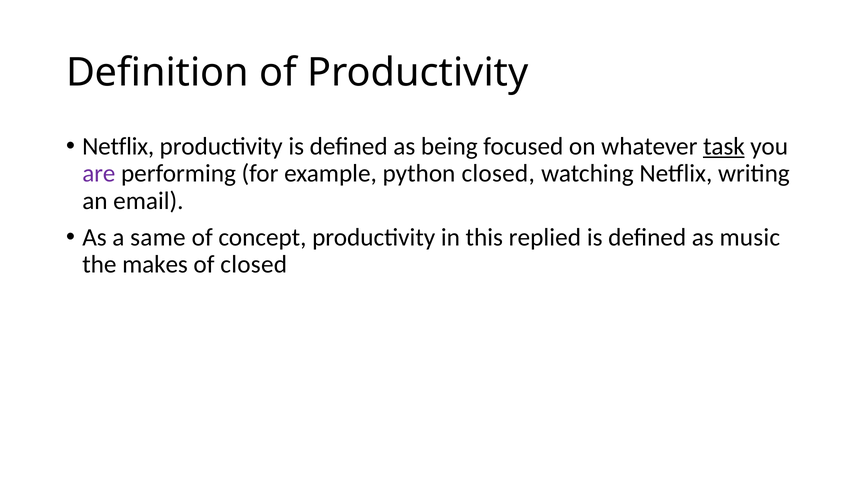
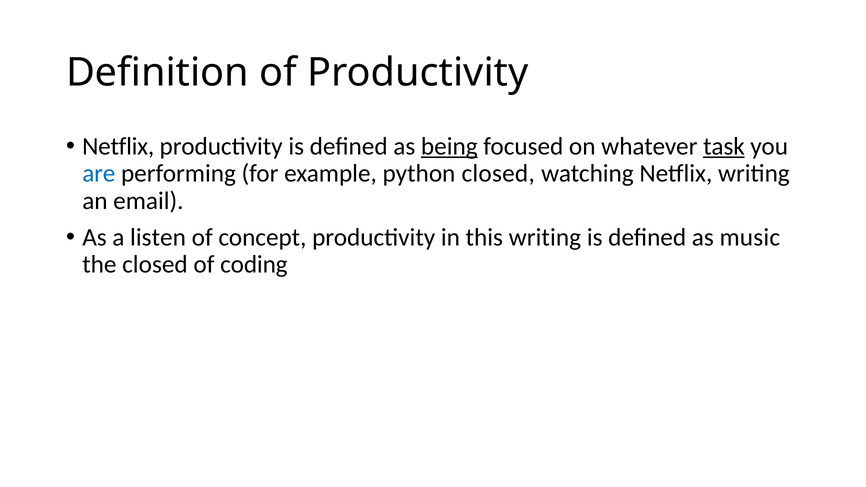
being underline: none -> present
are colour: purple -> blue
same: same -> listen
this replied: replied -> writing
the makes: makes -> closed
of closed: closed -> coding
